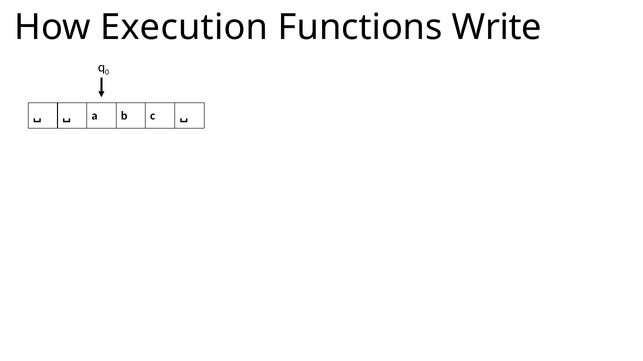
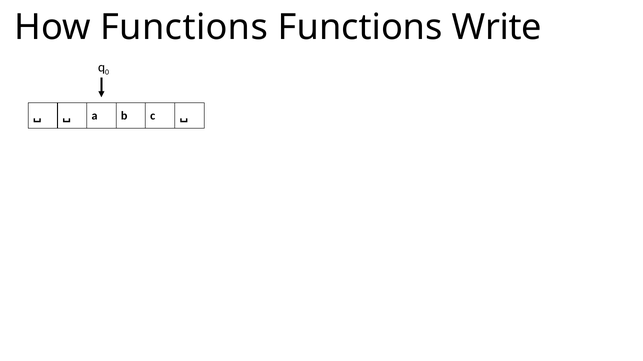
How Execution: Execution -> Functions
